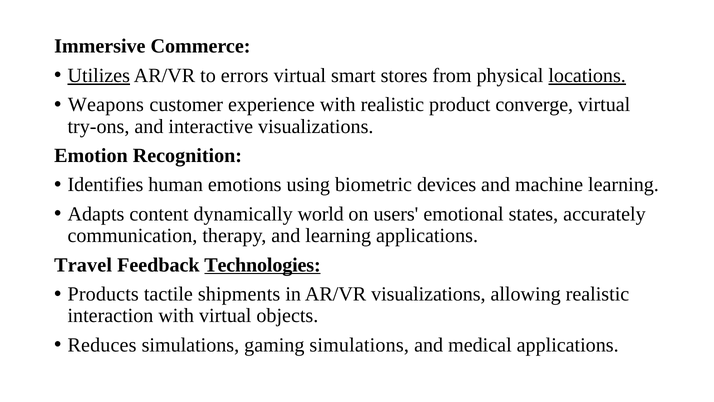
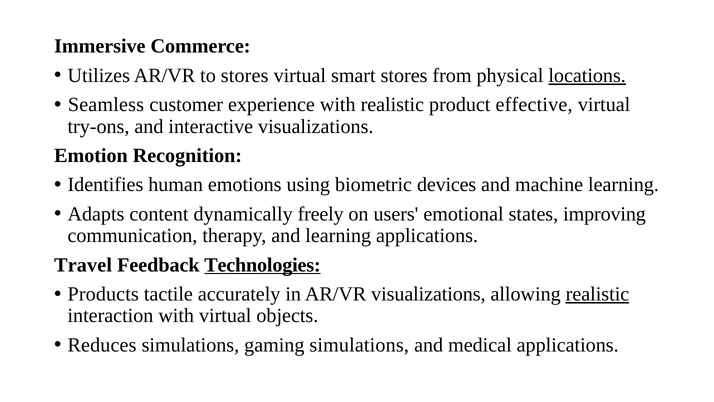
Utilizes underline: present -> none
to errors: errors -> stores
Weapons: Weapons -> Seamless
converge: converge -> effective
world: world -> freely
accurately: accurately -> improving
shipments: shipments -> accurately
realistic at (597, 294) underline: none -> present
